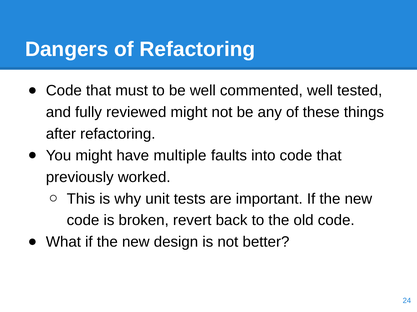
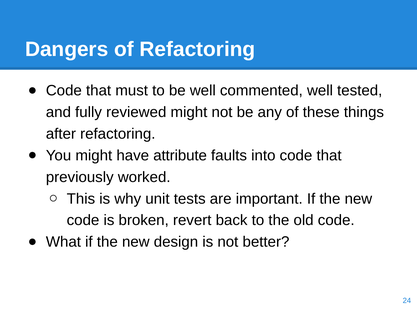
multiple: multiple -> attribute
